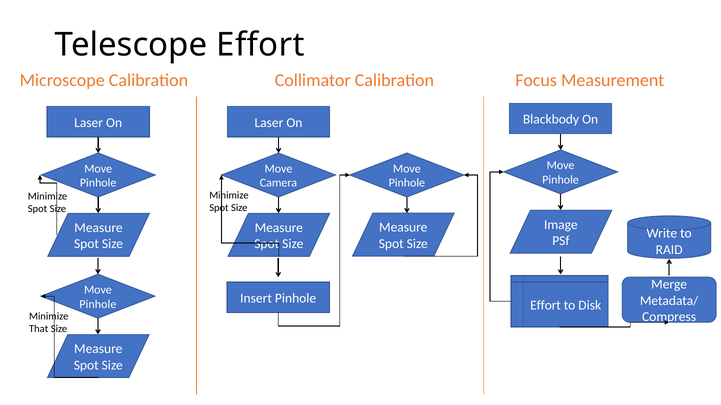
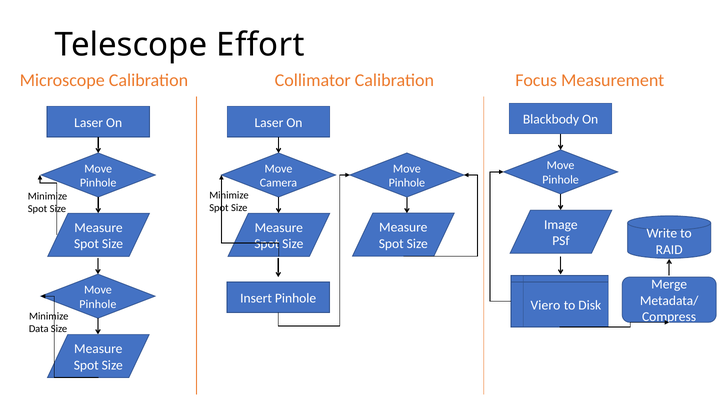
Effort at (546, 306): Effort -> Viero
That: That -> Data
